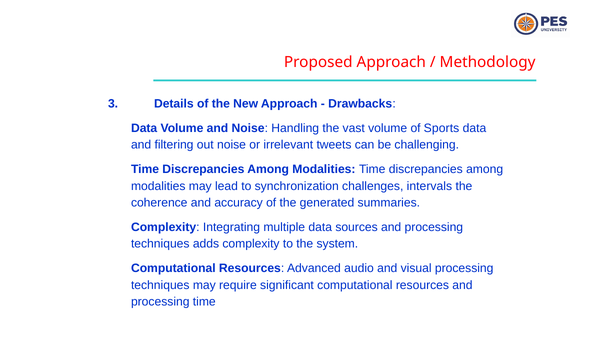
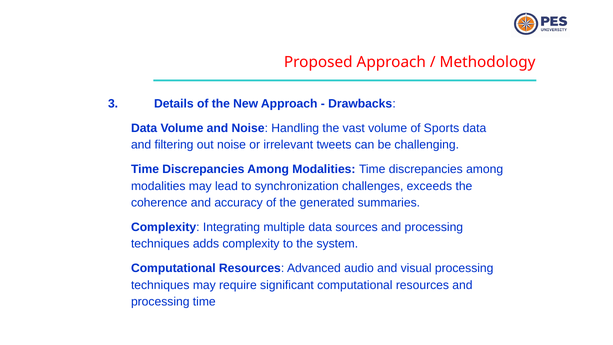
intervals: intervals -> exceeds
